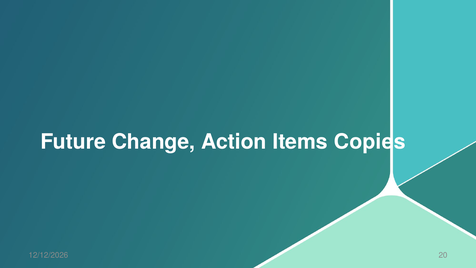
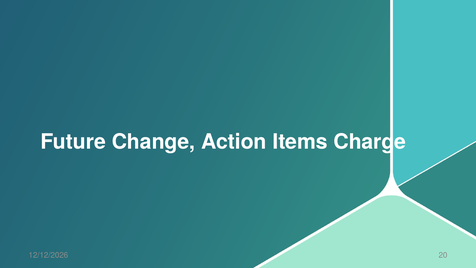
Copies: Copies -> Charge
